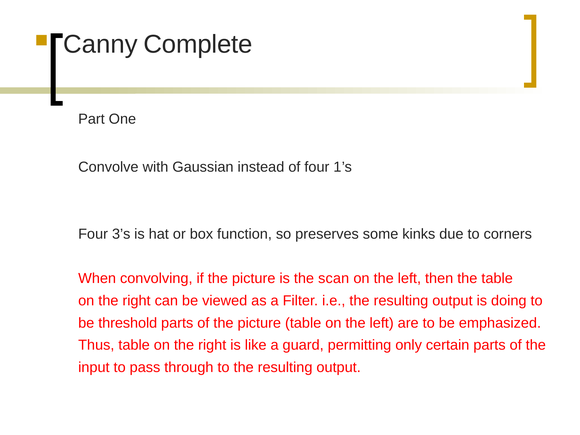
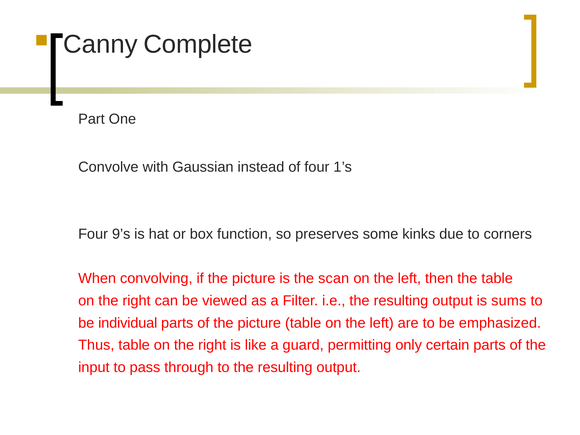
3’s: 3’s -> 9’s
doing: doing -> sums
threshold: threshold -> individual
